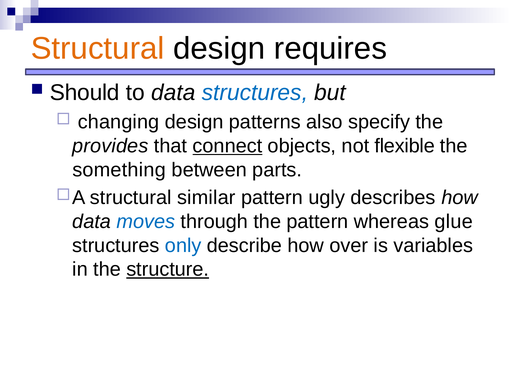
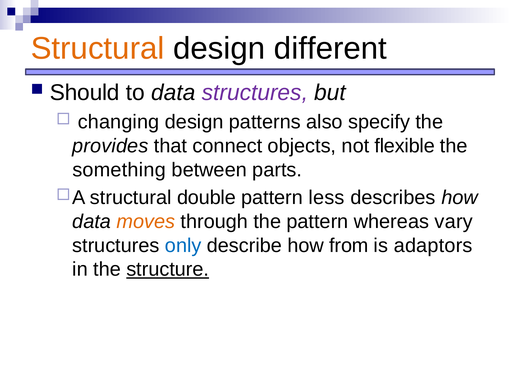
requires: requires -> different
structures at (255, 93) colour: blue -> purple
connect underline: present -> none
similar: similar -> double
ugly: ugly -> less
moves colour: blue -> orange
glue: glue -> vary
over: over -> from
variables: variables -> adaptors
